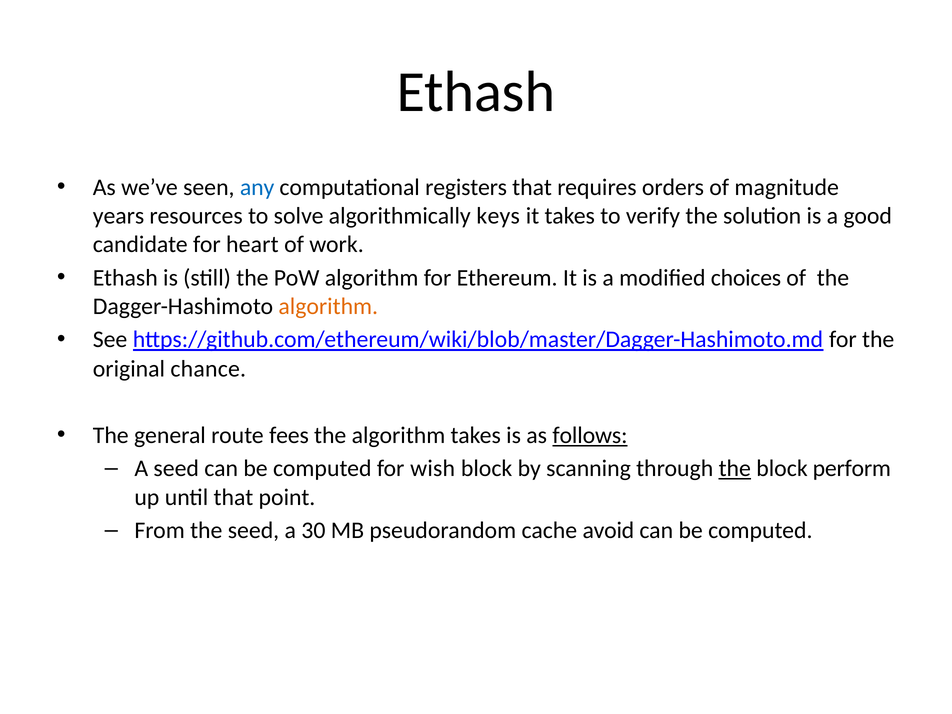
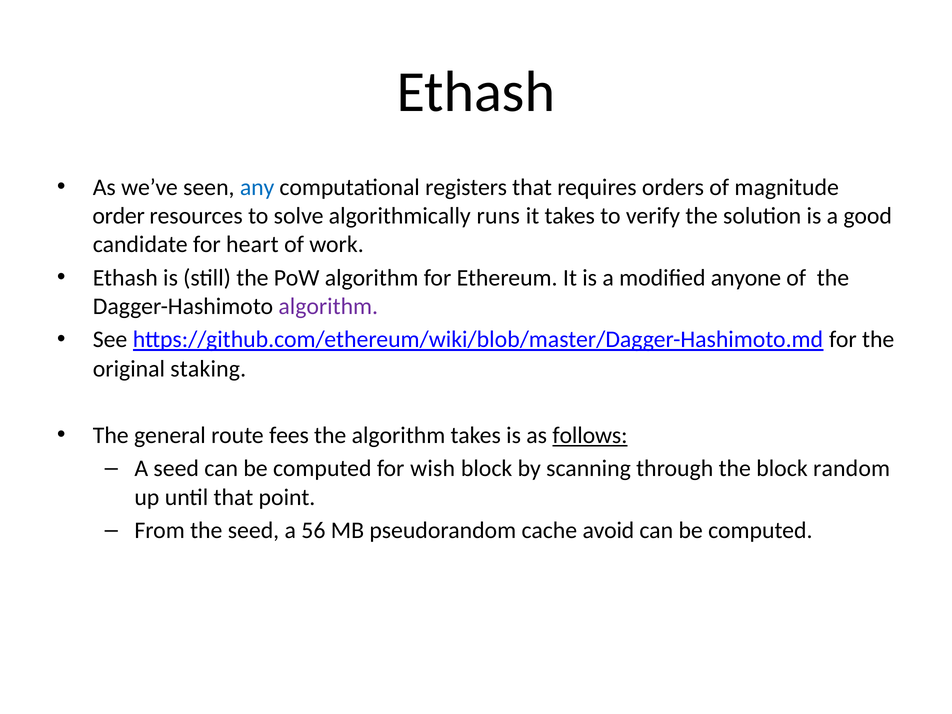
years: years -> order
keys: keys -> runs
choices: choices -> anyone
algorithm at (328, 306) colour: orange -> purple
chance: chance -> staking
the at (735, 469) underline: present -> none
perform: perform -> random
30: 30 -> 56
